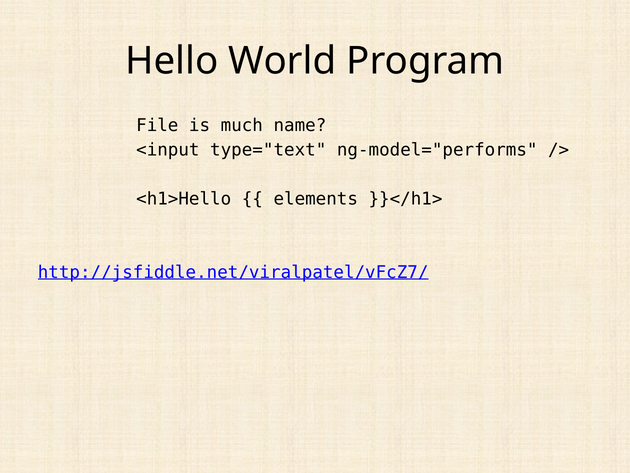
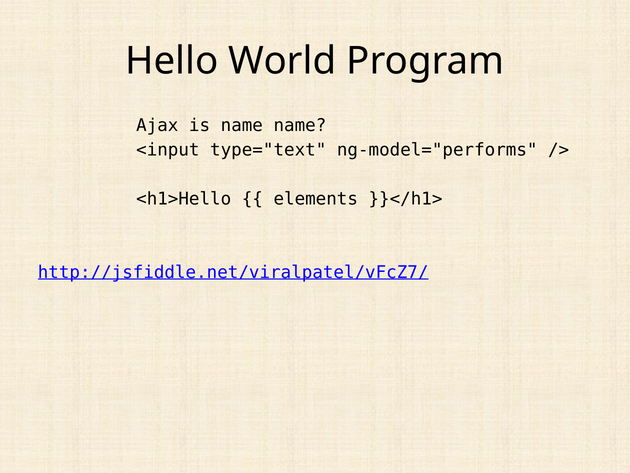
File: File -> Ajax
is much: much -> name
